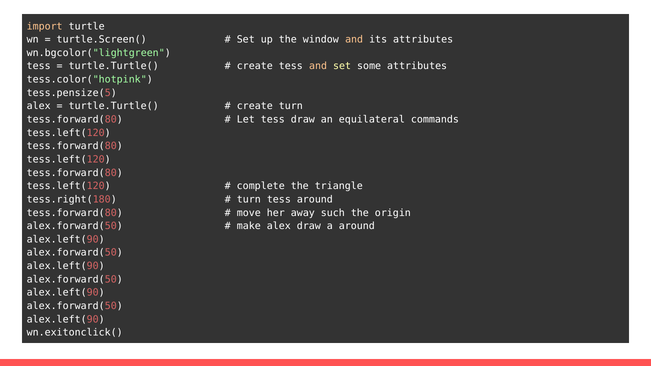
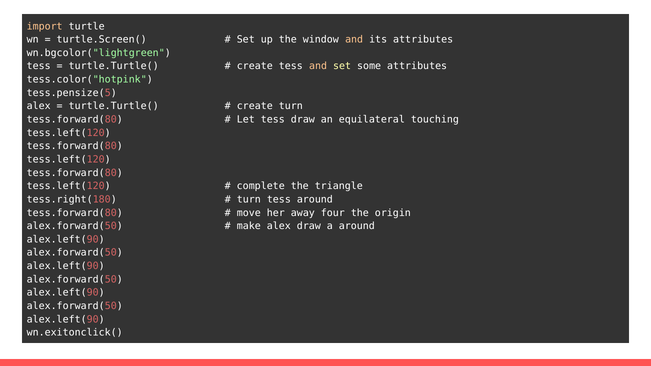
commands: commands -> touching
such: such -> four
